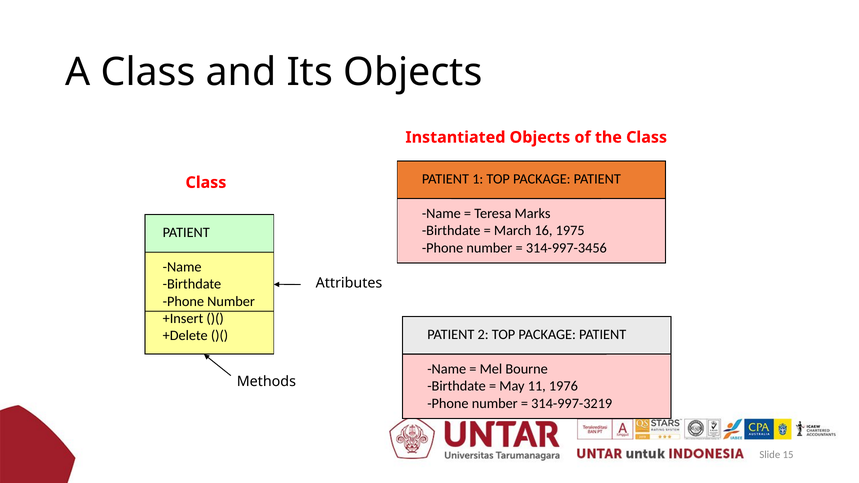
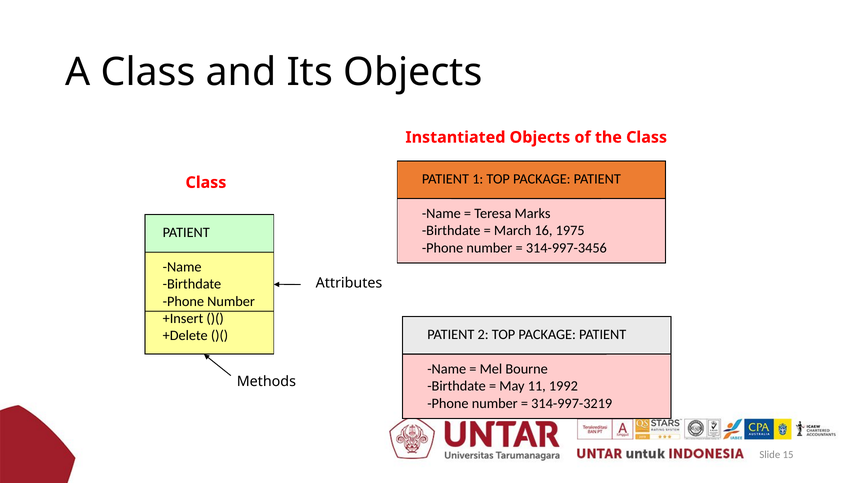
1976: 1976 -> 1992
